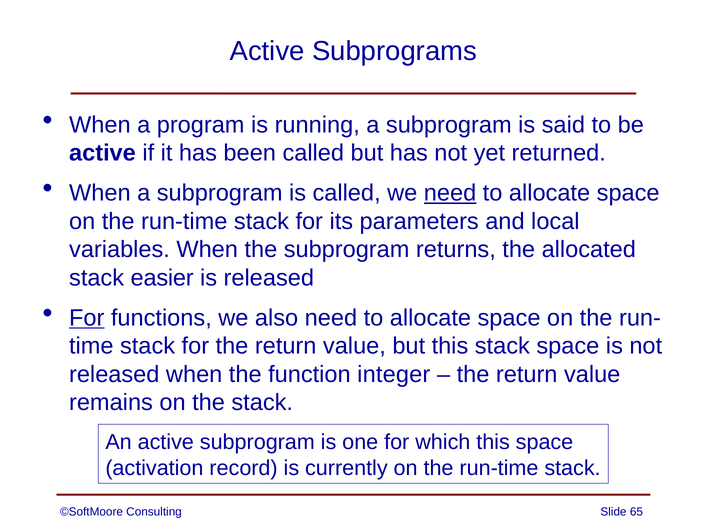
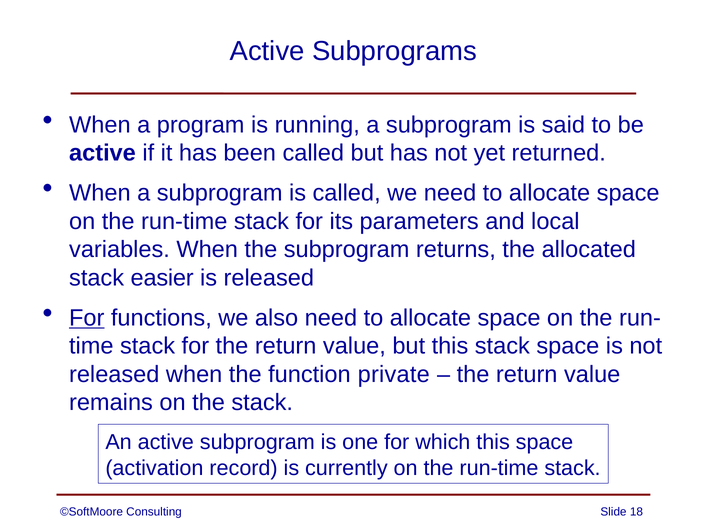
need at (450, 193) underline: present -> none
integer: integer -> private
65: 65 -> 18
